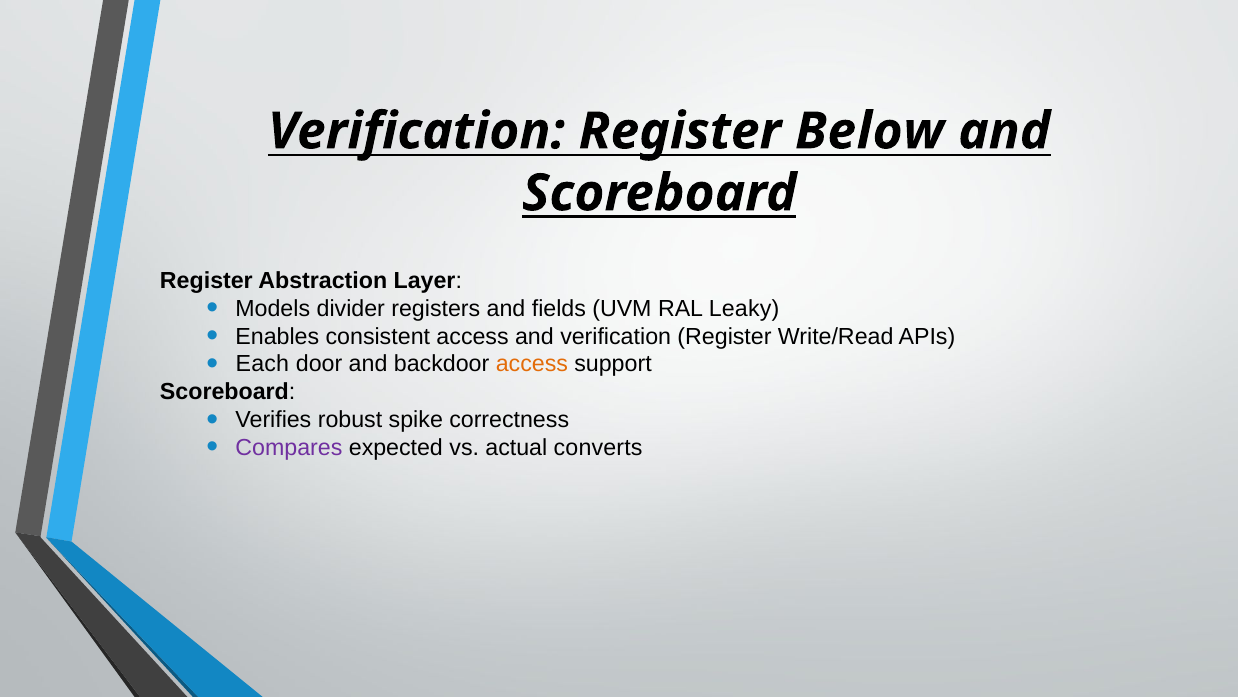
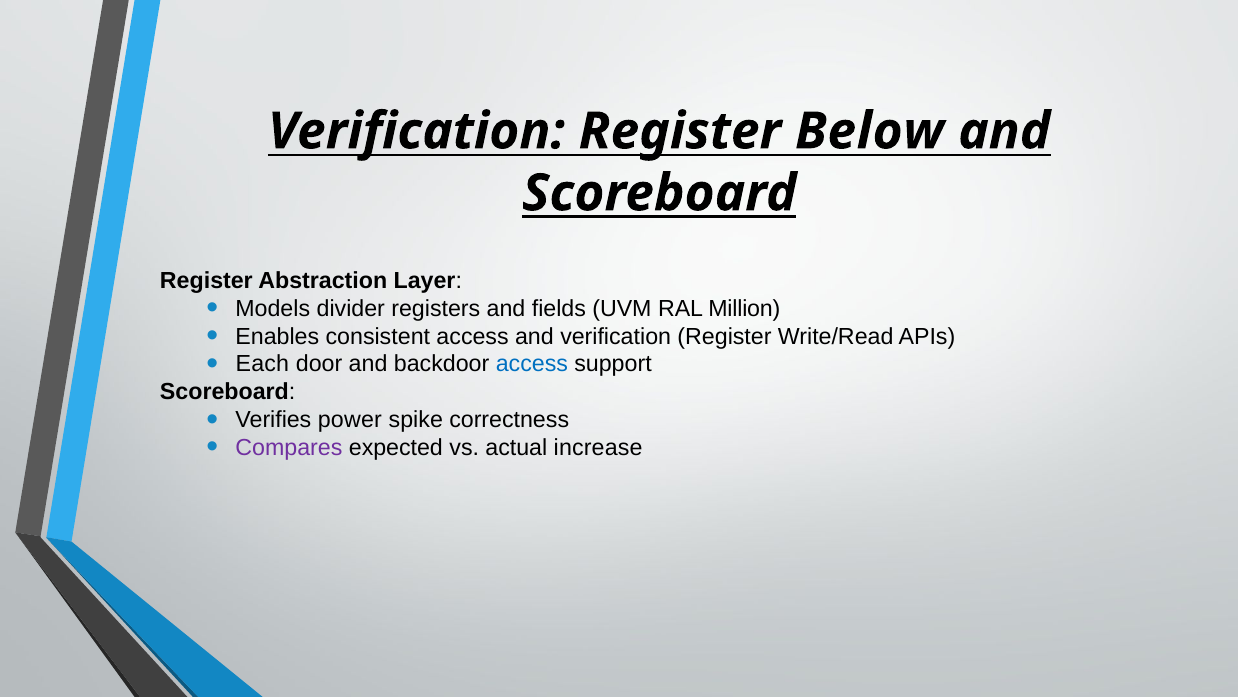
Leaky: Leaky -> Million
access at (532, 364) colour: orange -> blue
robust: robust -> power
converts: converts -> increase
